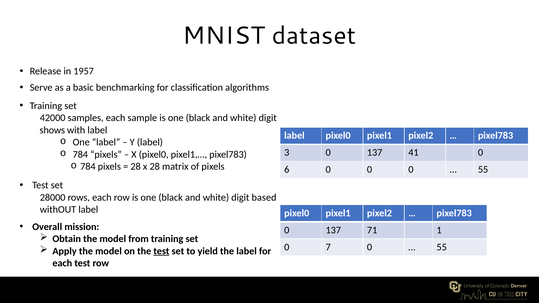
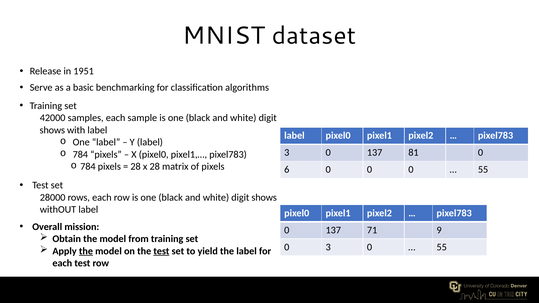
1957: 1957 -> 1951
41: 41 -> 81
based at (264, 198): based -> shows
1: 1 -> 9
0 7: 7 -> 3
the at (86, 251) underline: none -> present
